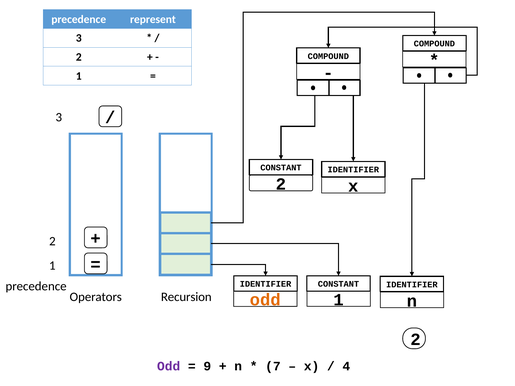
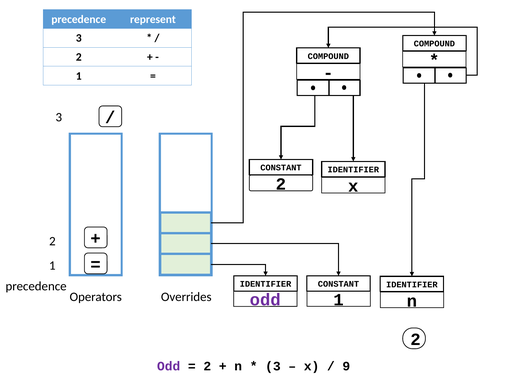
Recursion: Recursion -> Overrides
odd at (265, 300) colour: orange -> purple
9 at (207, 366): 9 -> 2
7 at (273, 366): 7 -> 3
4: 4 -> 9
